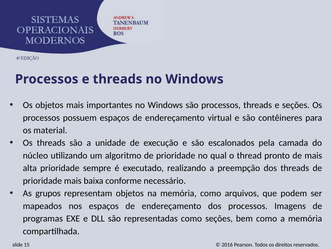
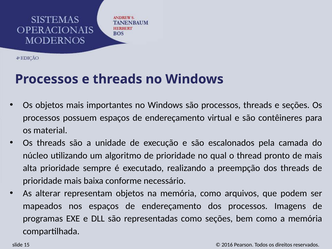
grupos: grupos -> alterar
